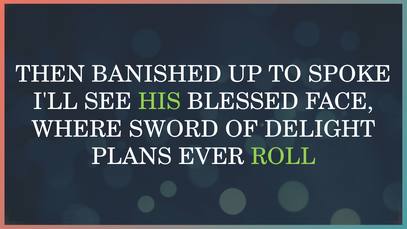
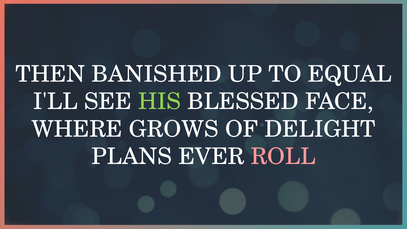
SPOKE: SPOKE -> EQUAL
SWORD: SWORD -> GROWS
ROLL colour: light green -> pink
